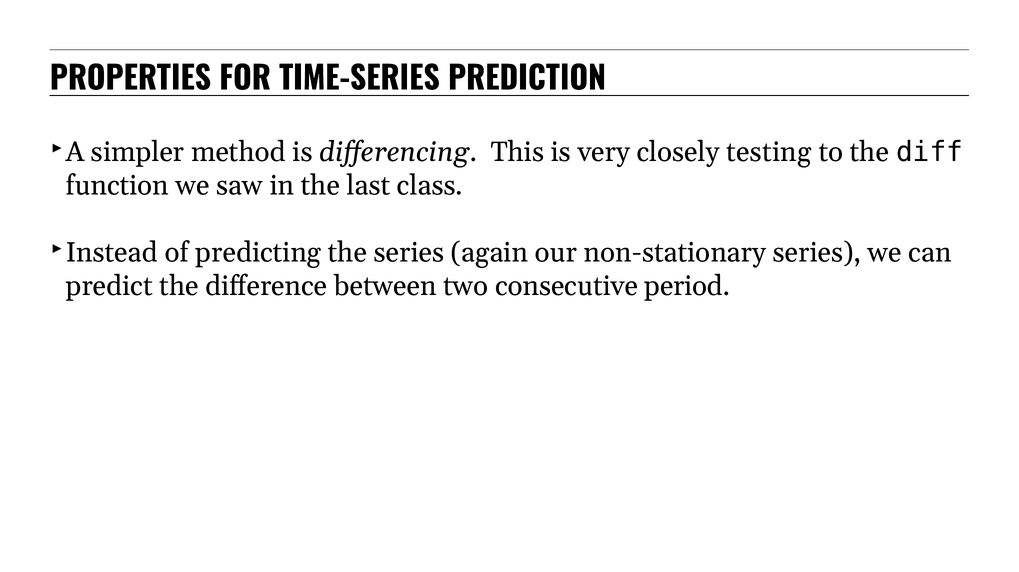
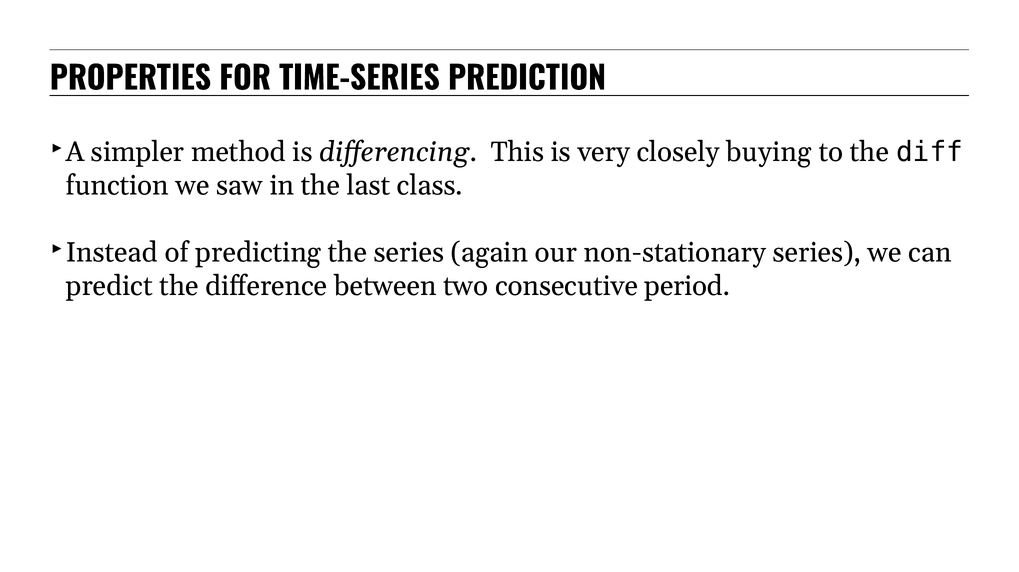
testing: testing -> buying
